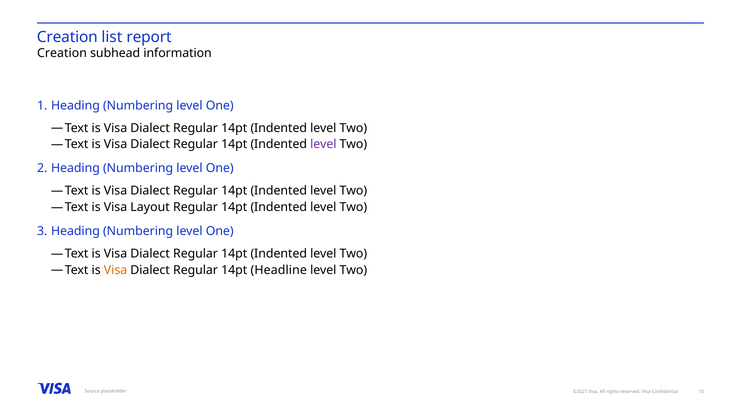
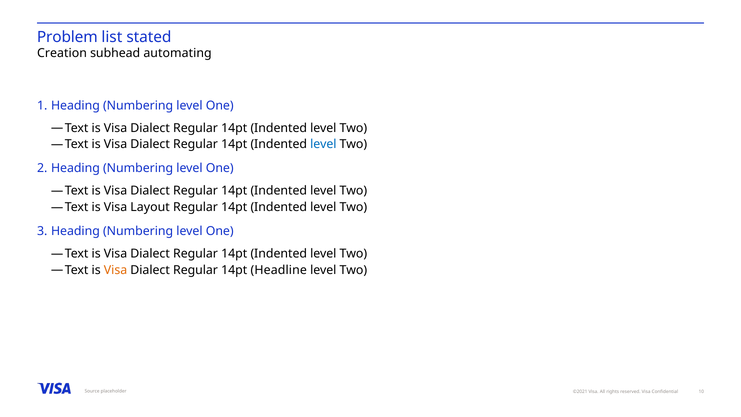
Creation at (67, 37): Creation -> Problem
report: report -> stated
information: information -> automating
level at (323, 144) colour: purple -> blue
